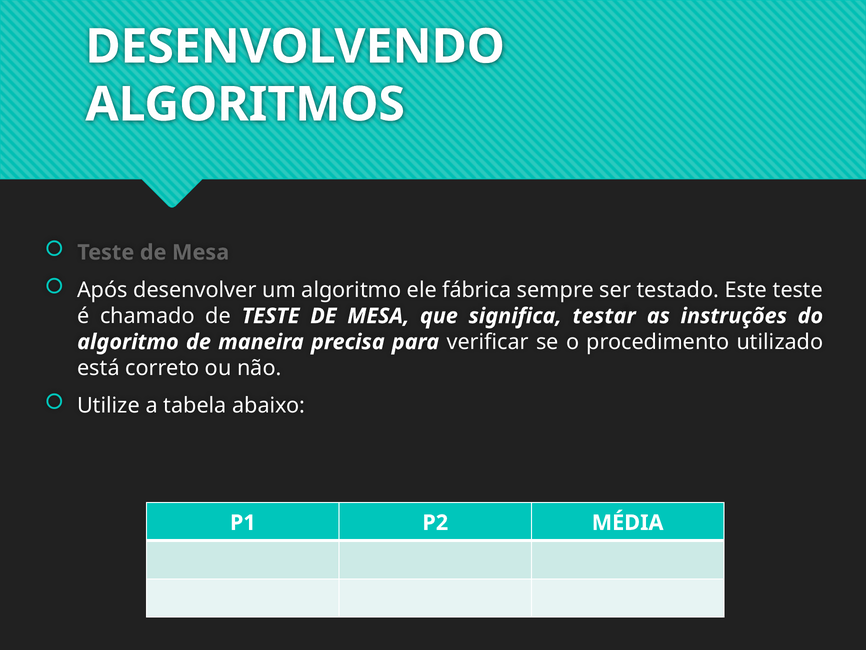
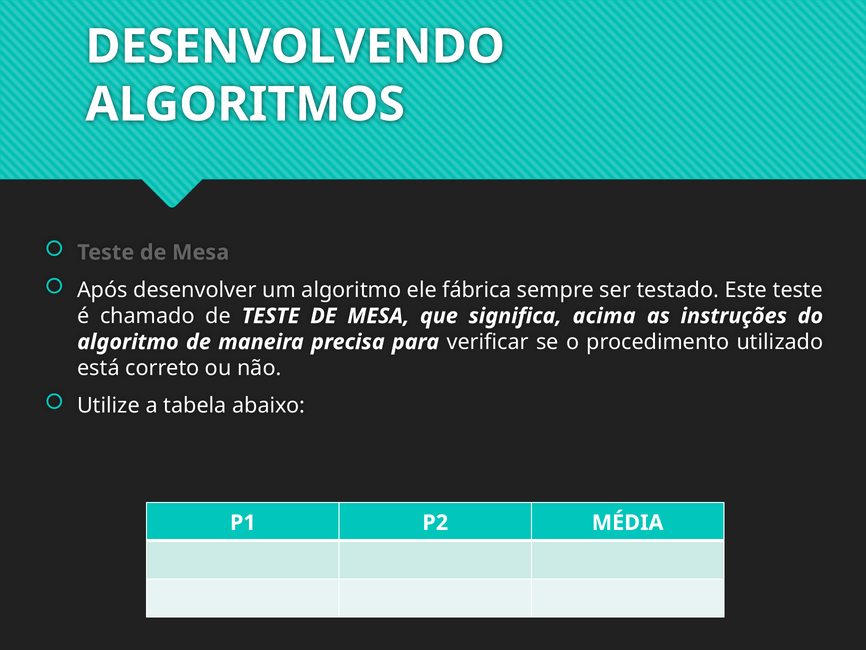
testar: testar -> acima
